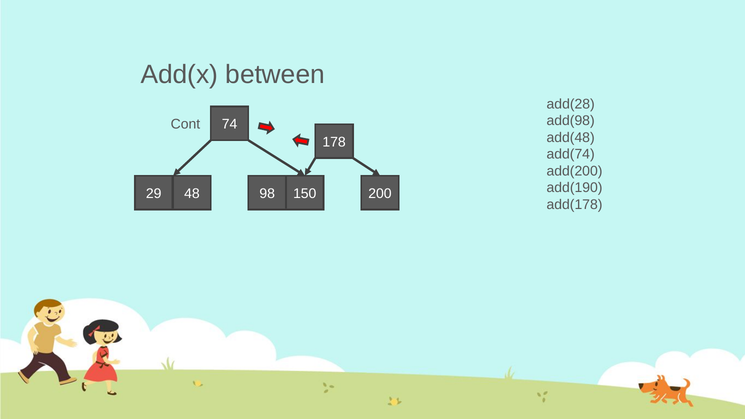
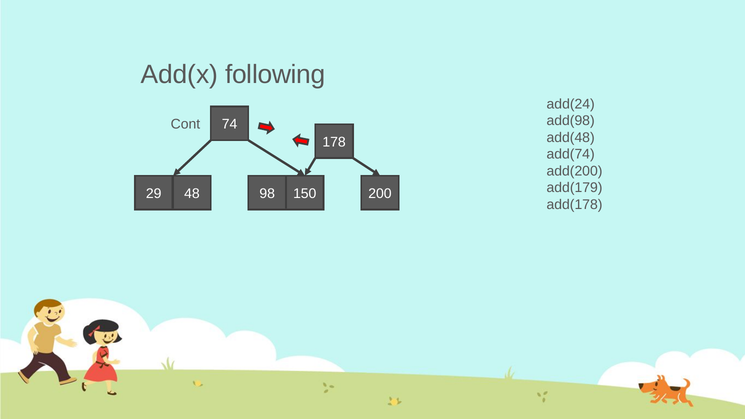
between: between -> following
add(28: add(28 -> add(24
add(190: add(190 -> add(179
